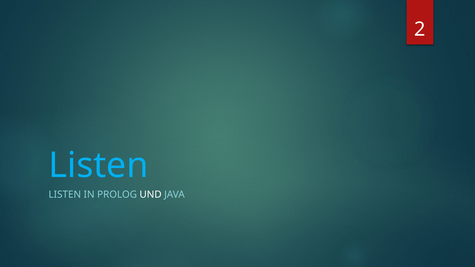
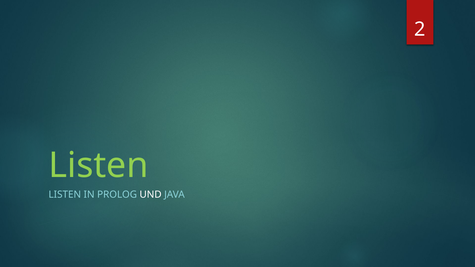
Listen at (98, 165) colour: light blue -> light green
